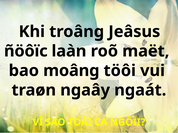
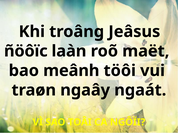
moâng: moâng -> meânh
